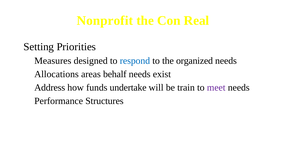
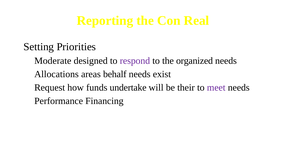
Nonprofit: Nonprofit -> Reporting
Measures: Measures -> Moderate
respond colour: blue -> purple
Address: Address -> Request
train: train -> their
Structures: Structures -> Financing
